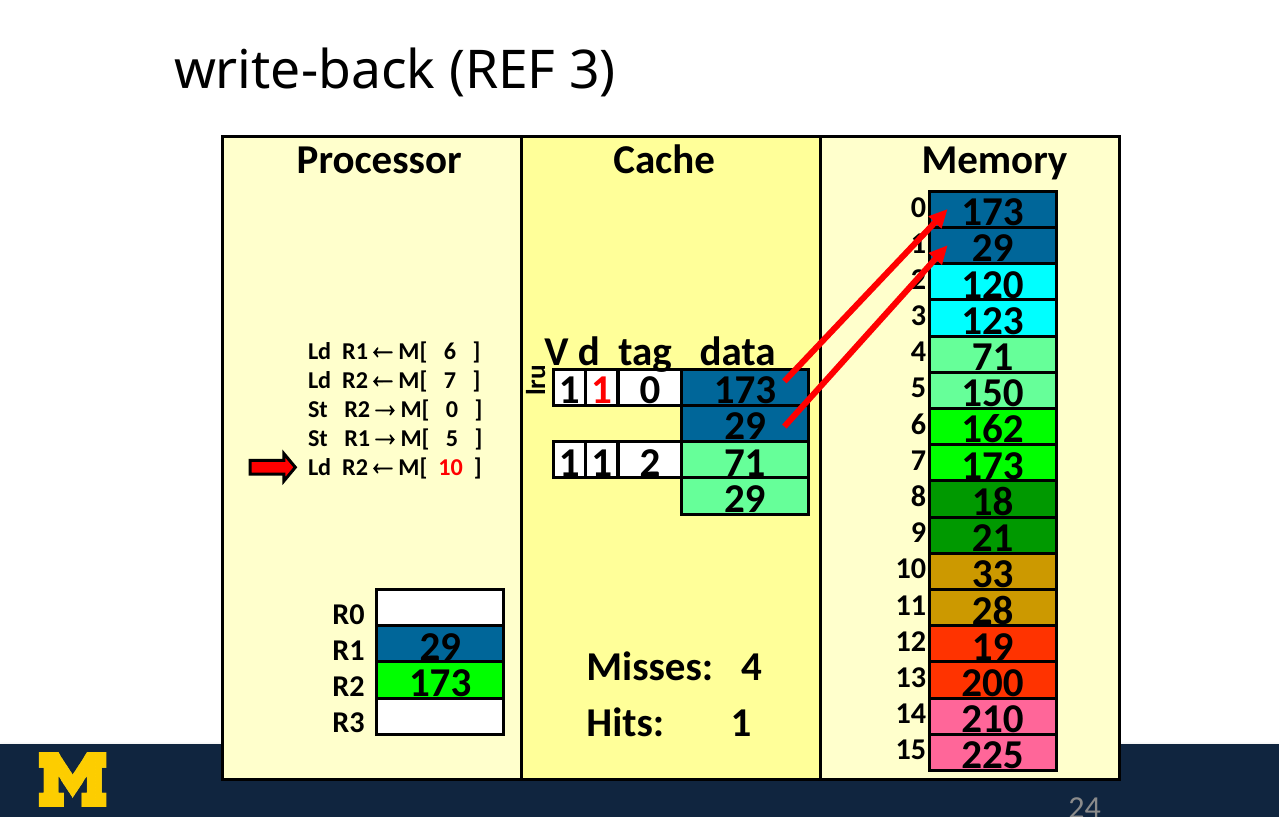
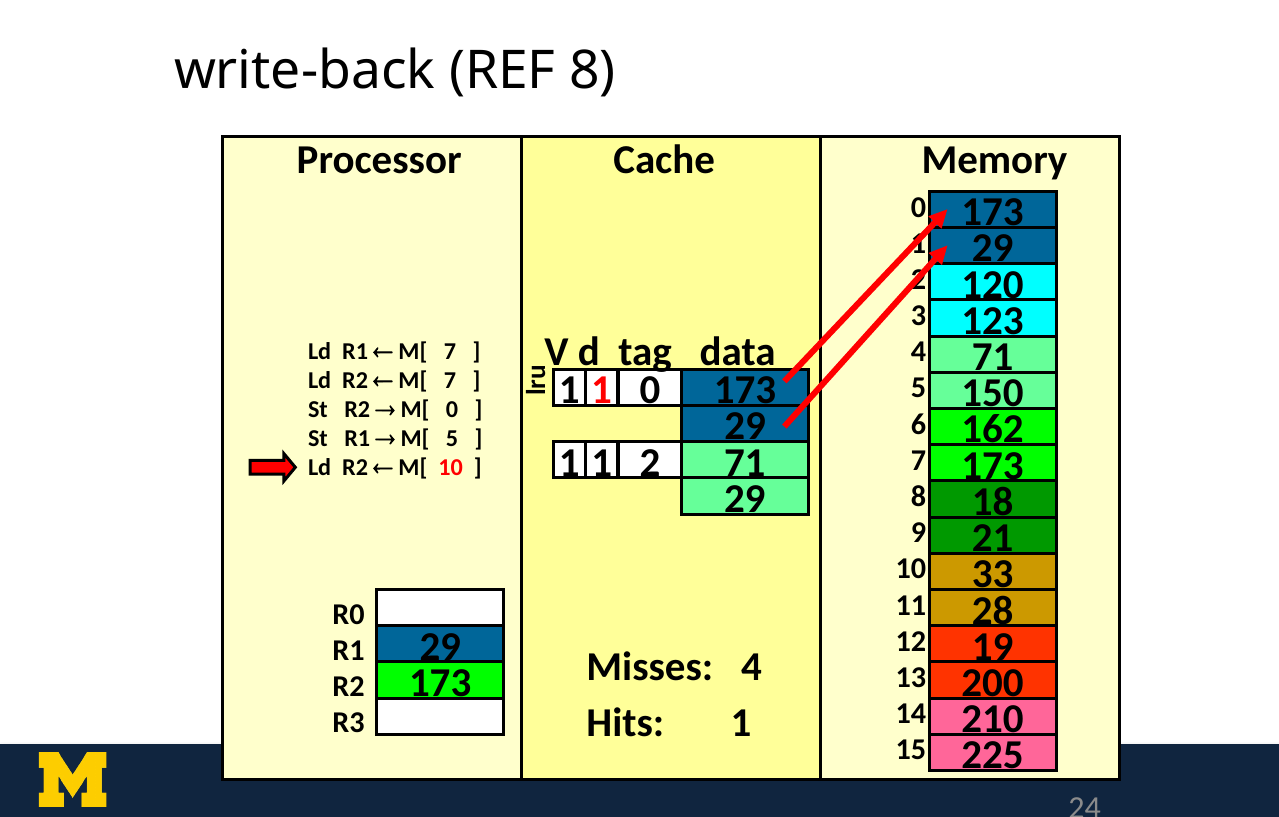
REF 3: 3 -> 8
6 at (450, 352): 6 -> 7
